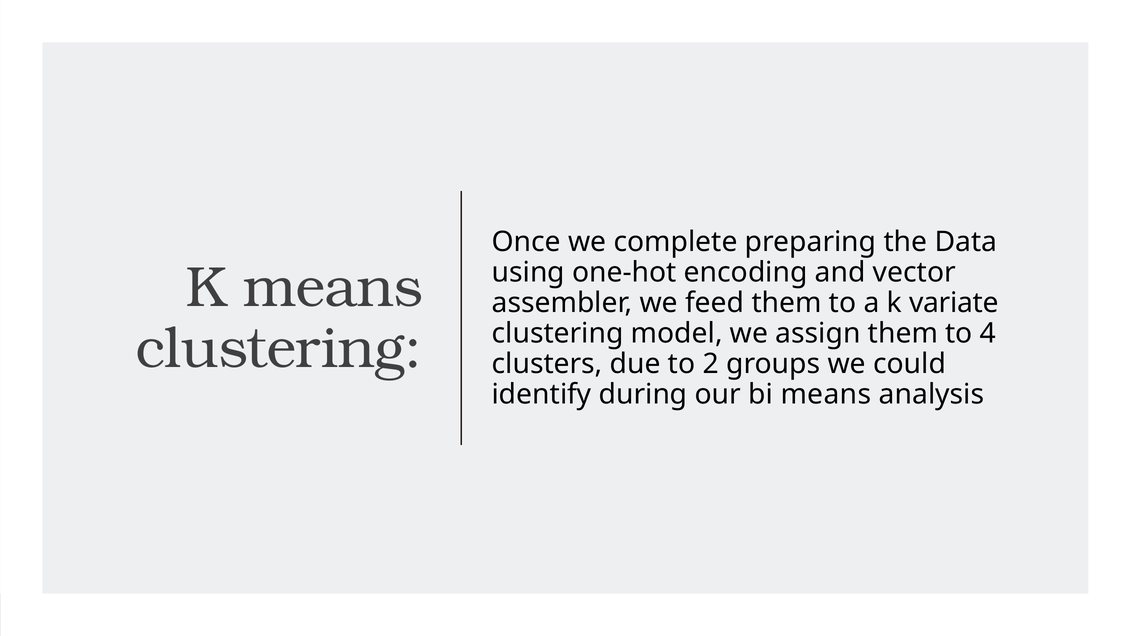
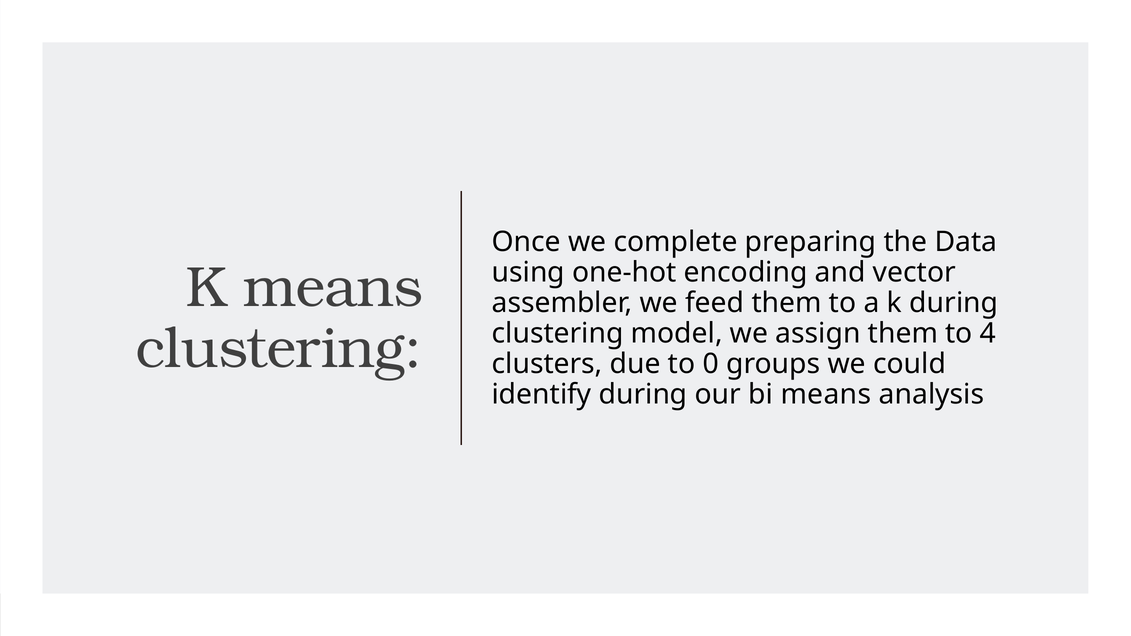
k variate: variate -> during
2: 2 -> 0
